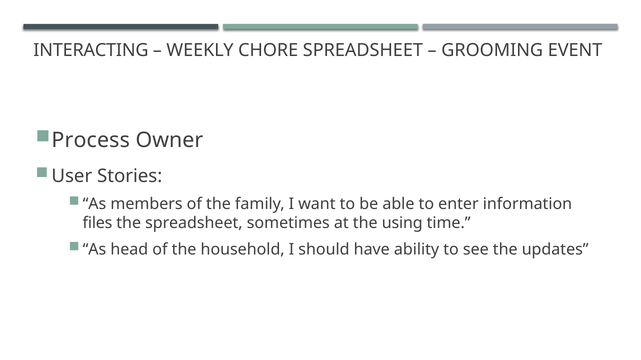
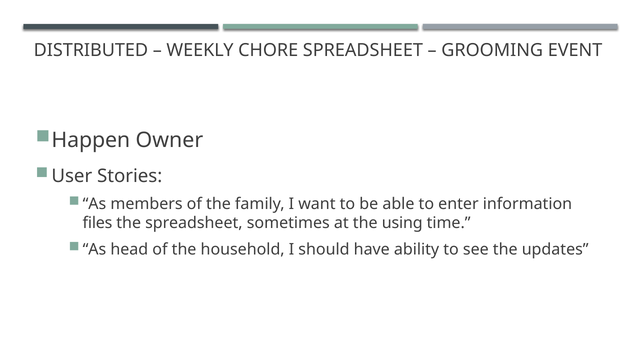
INTERACTING: INTERACTING -> DISTRIBUTED
Process: Process -> Happen
